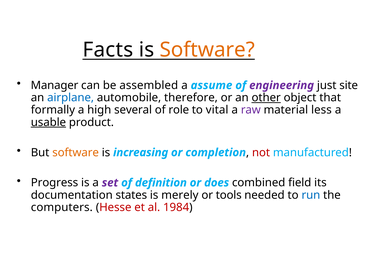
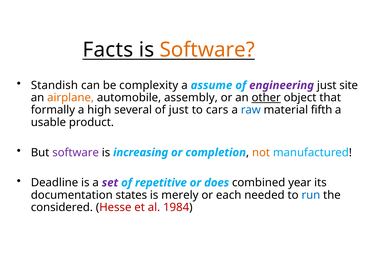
Manager: Manager -> Standish
assembled: assembled -> complexity
airplane colour: blue -> orange
therefore: therefore -> assembly
of role: role -> just
vital: vital -> cars
raw colour: purple -> blue
less: less -> fifth
usable underline: present -> none
software at (76, 152) colour: orange -> purple
not colour: red -> orange
Progress: Progress -> Deadline
definition: definition -> repetitive
field: field -> year
tools: tools -> each
computers: computers -> considered
